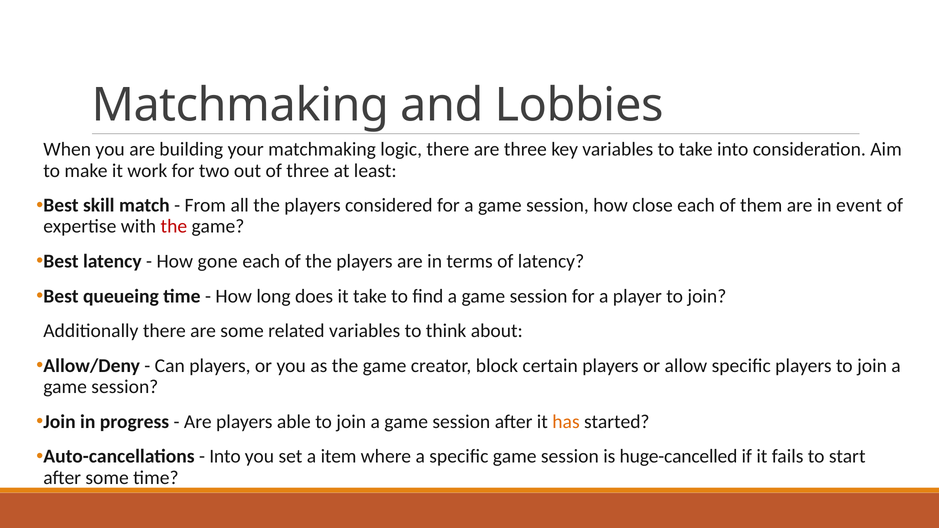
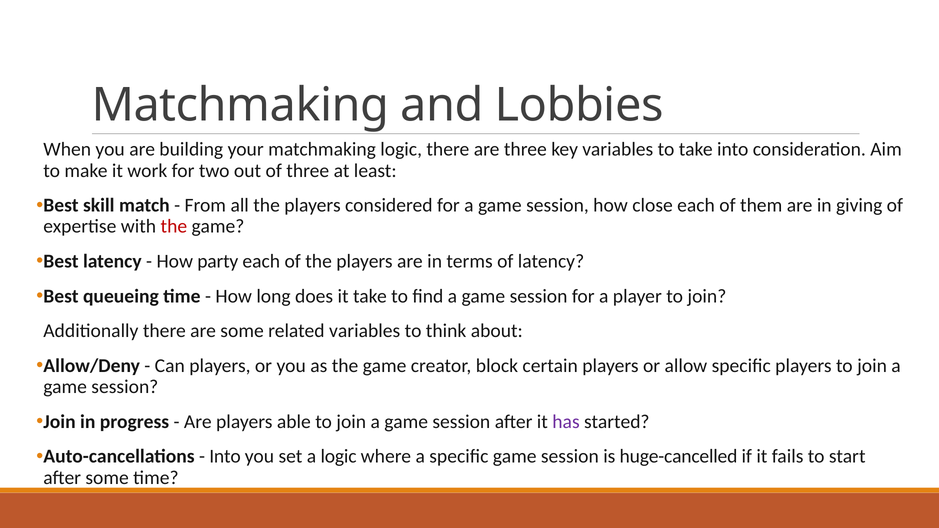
event: event -> giving
gone: gone -> party
has colour: orange -> purple
a item: item -> logic
